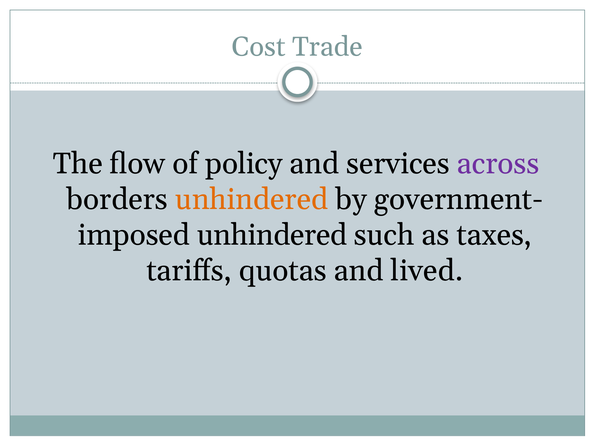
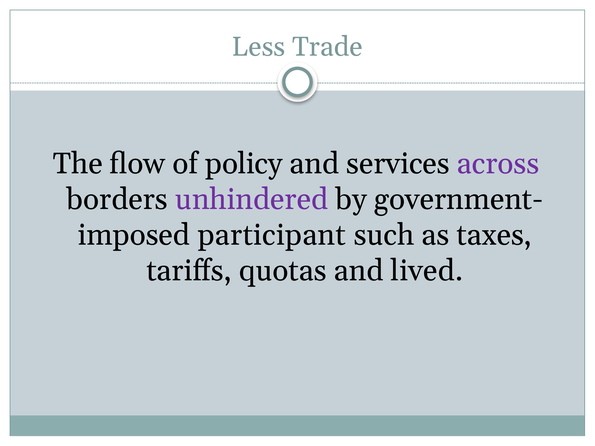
Cost: Cost -> Less
unhindered at (252, 200) colour: orange -> purple
unhindered at (272, 235): unhindered -> participant
